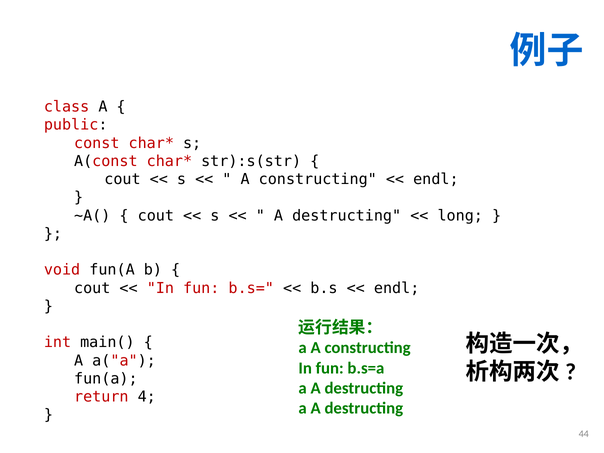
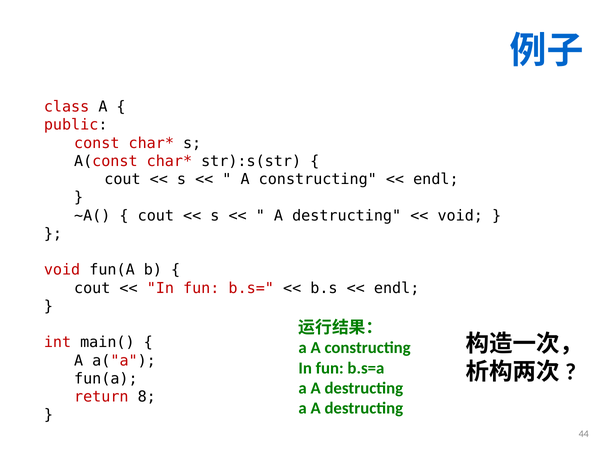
long at (460, 216): long -> void
4: 4 -> 8
